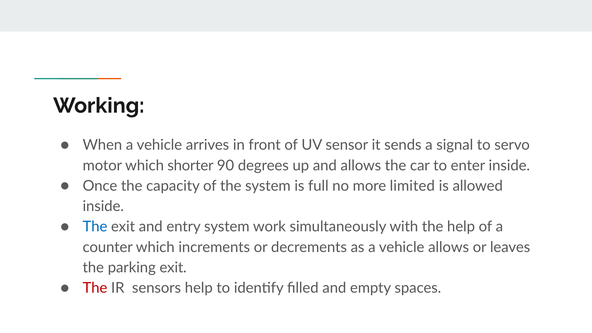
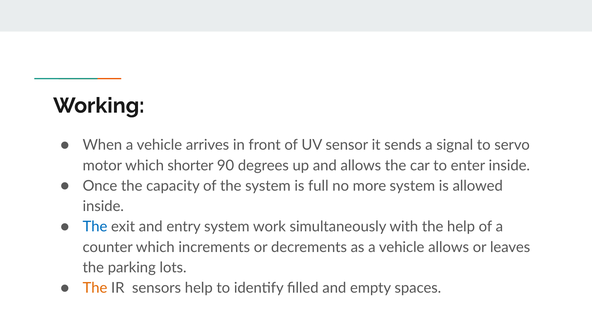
more limited: limited -> system
parking exit: exit -> lots
The at (95, 288) colour: red -> orange
